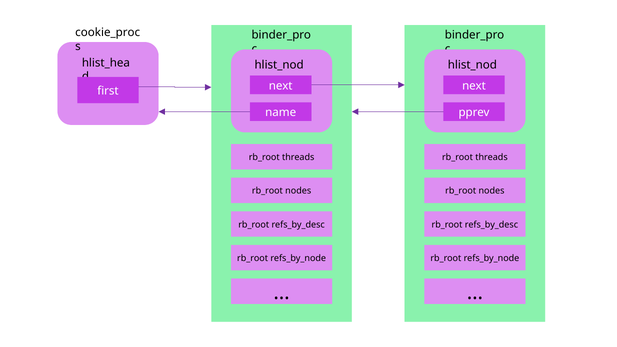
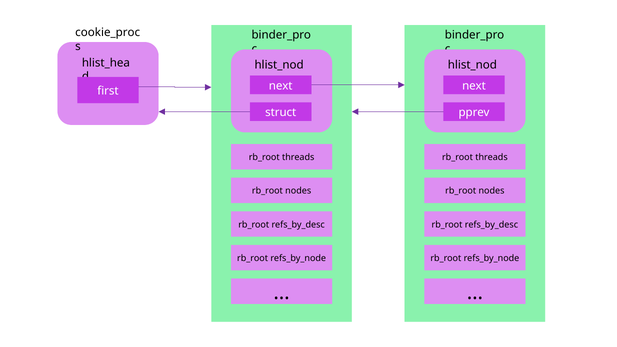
name: name -> struct
